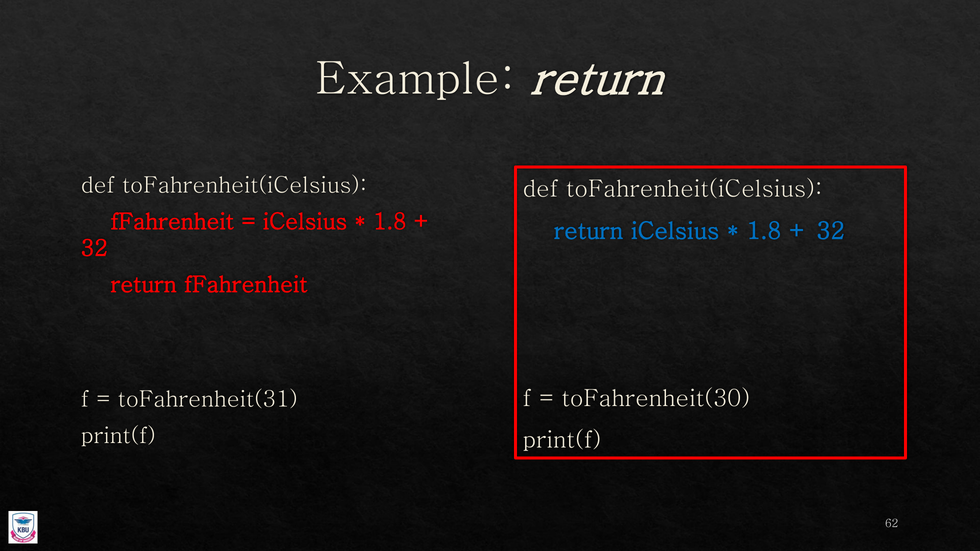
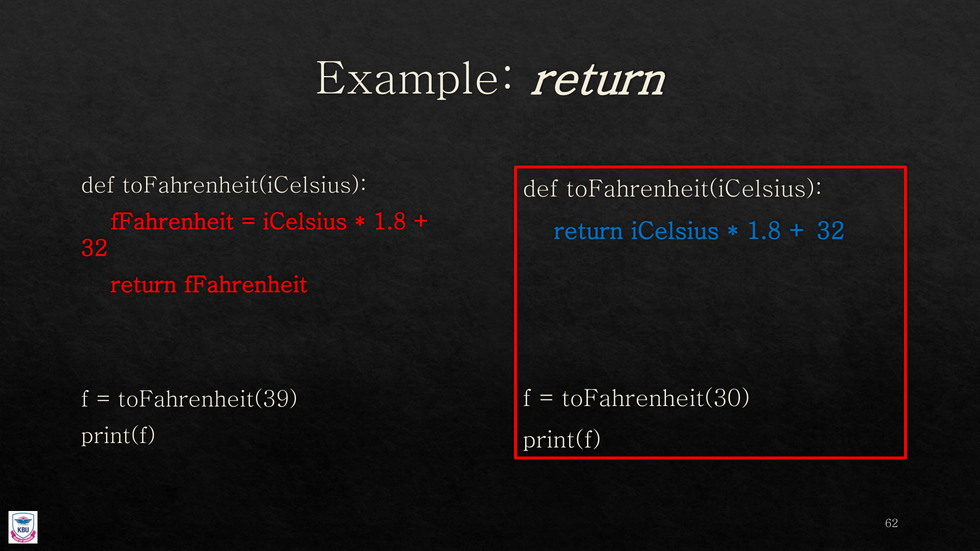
toFahrenheit(31: toFahrenheit(31 -> toFahrenheit(39
